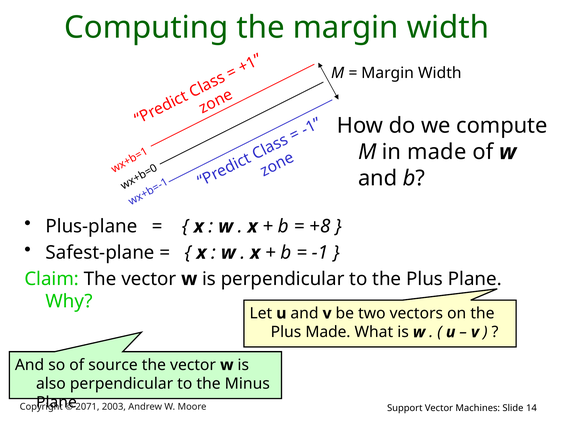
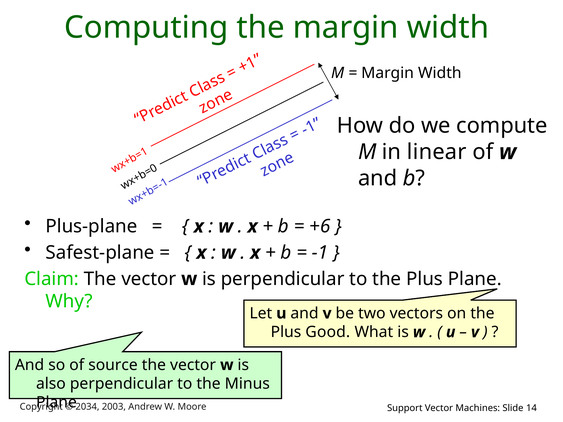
in made: made -> linear
+8: +8 -> +6
Made at (328, 332): Made -> Good
2071: 2071 -> 2034
